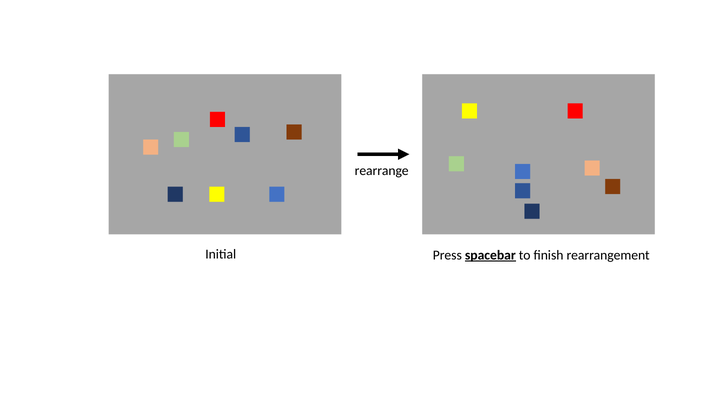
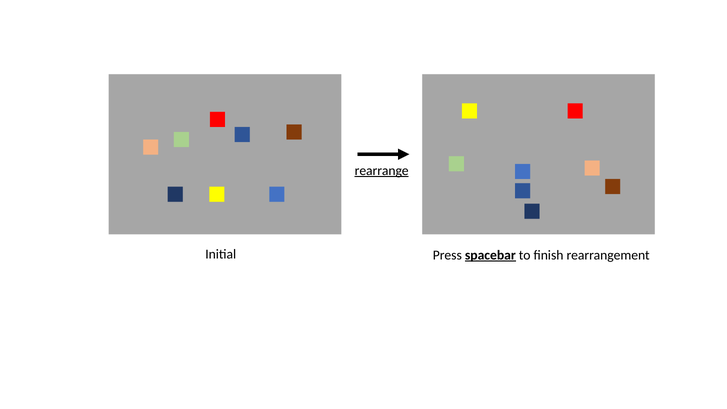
rearrange underline: none -> present
